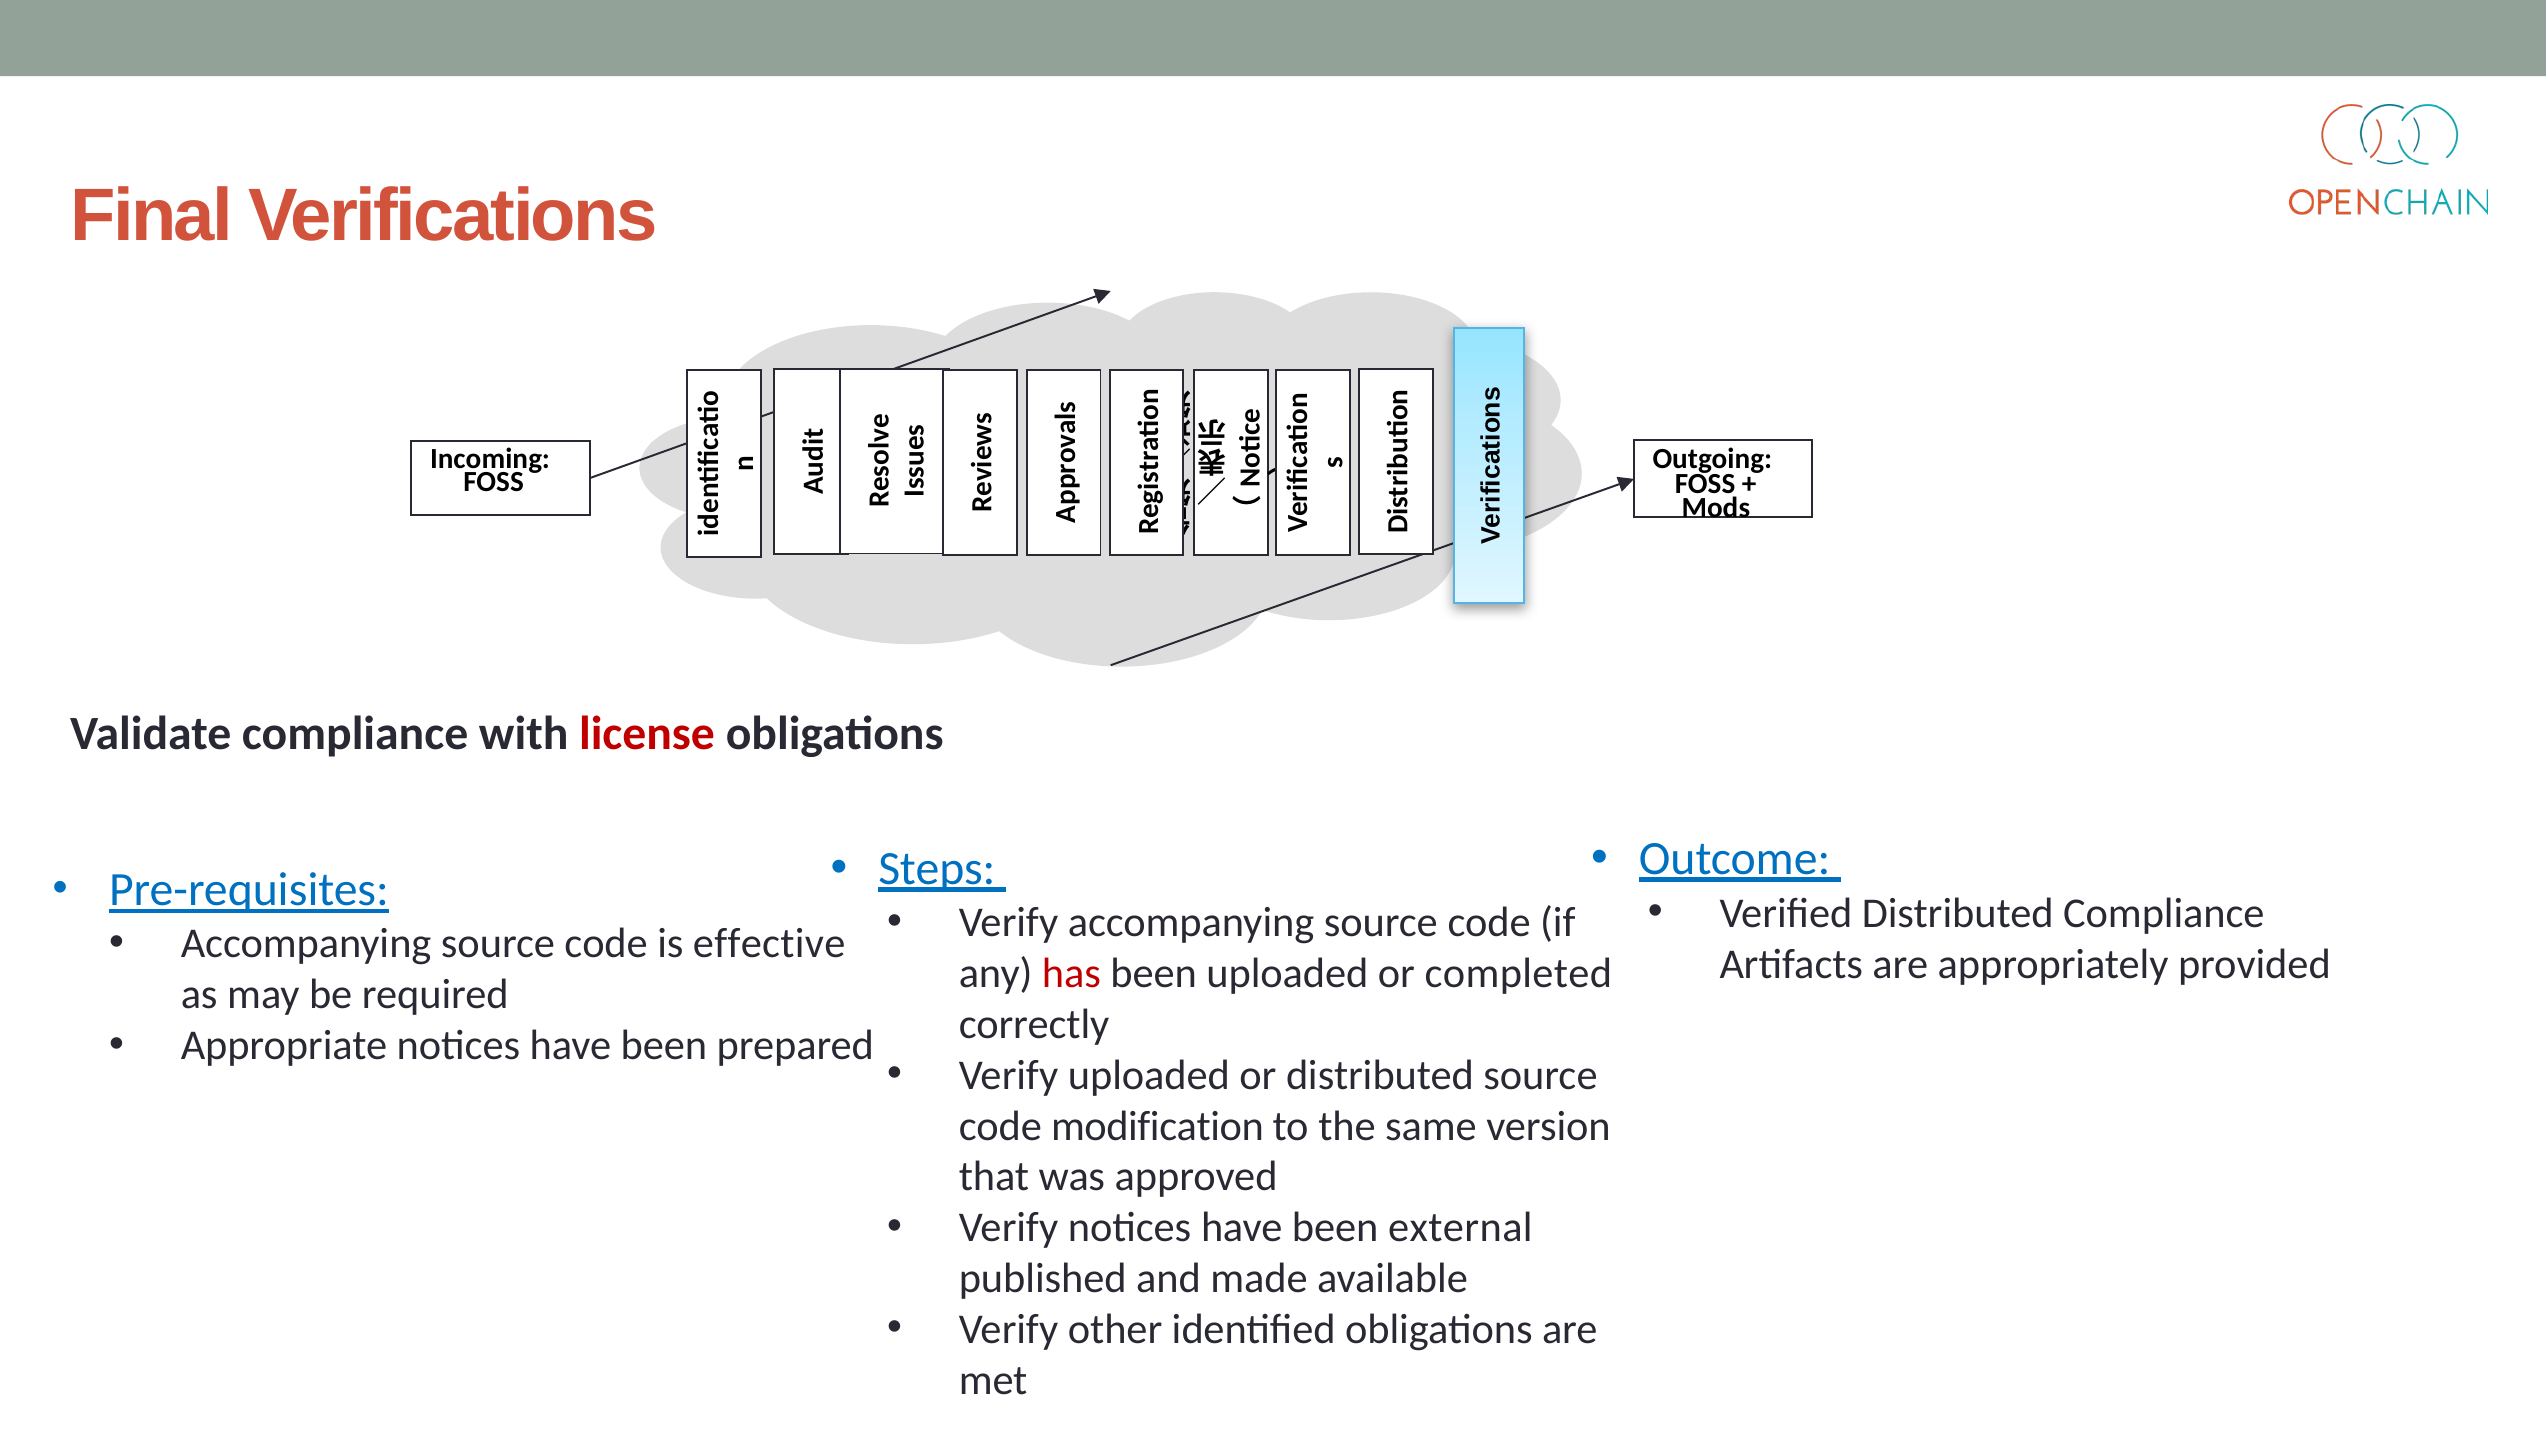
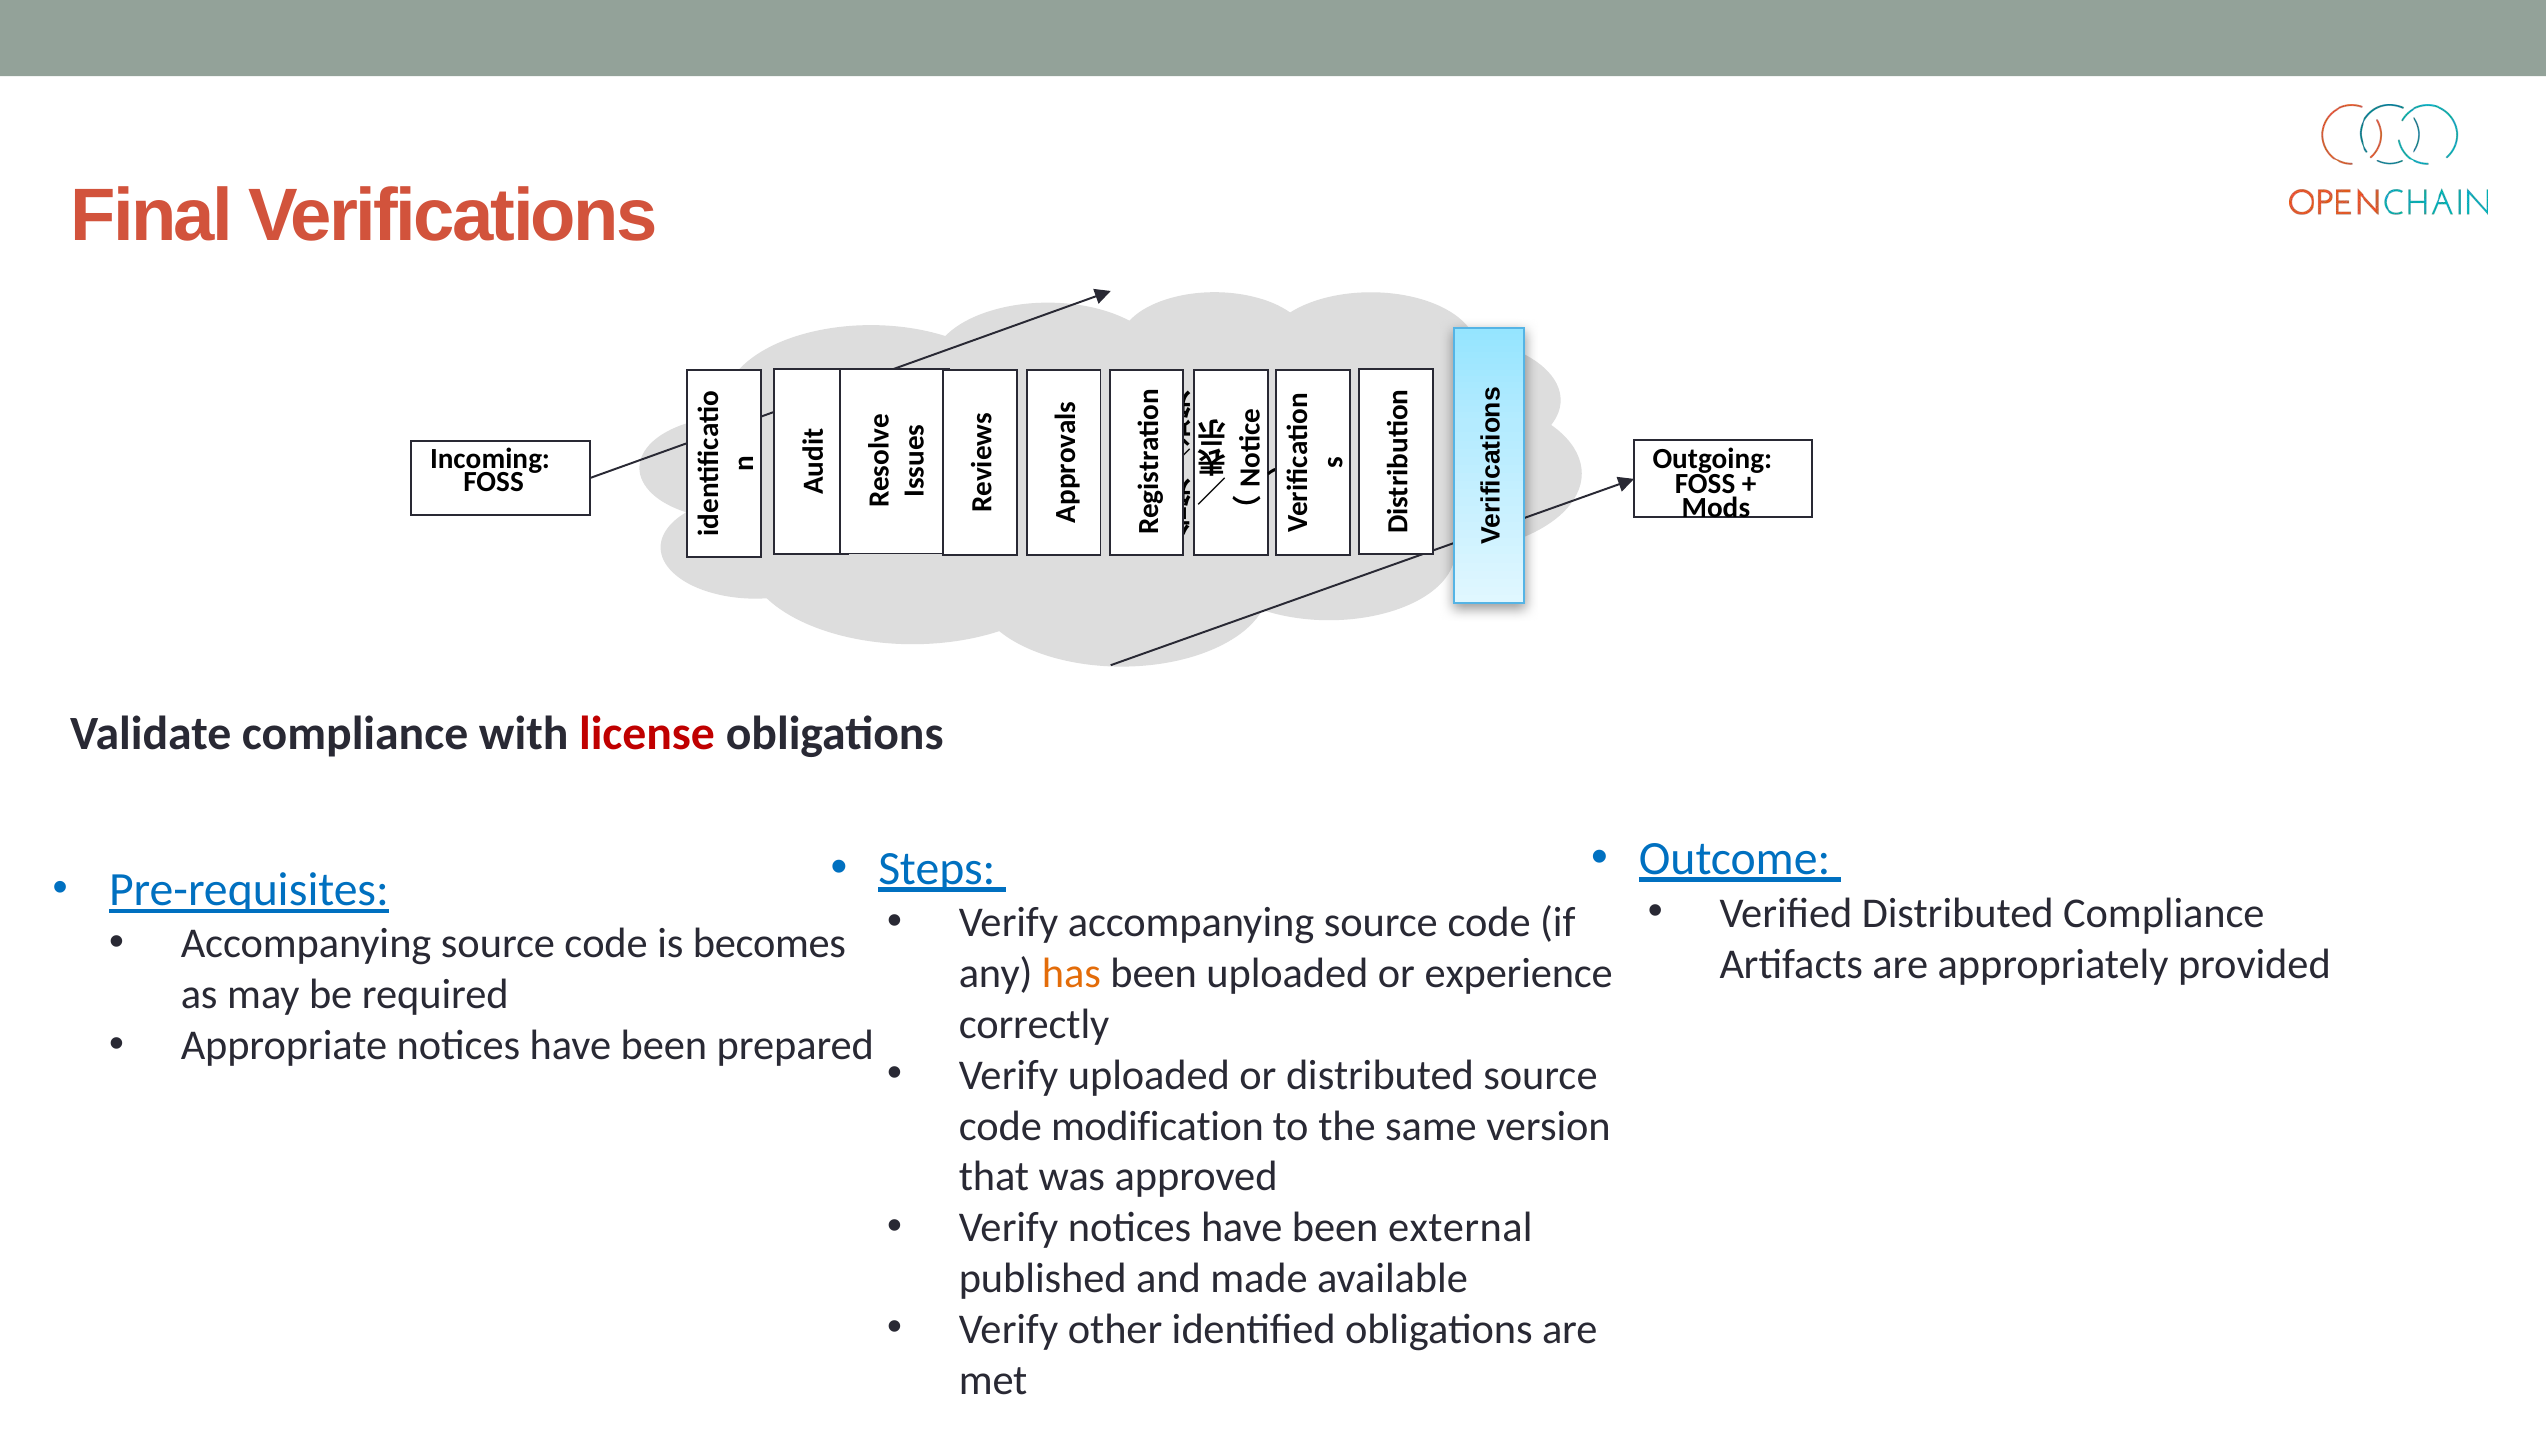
effective: effective -> becomes
has colour: red -> orange
completed: completed -> experience
